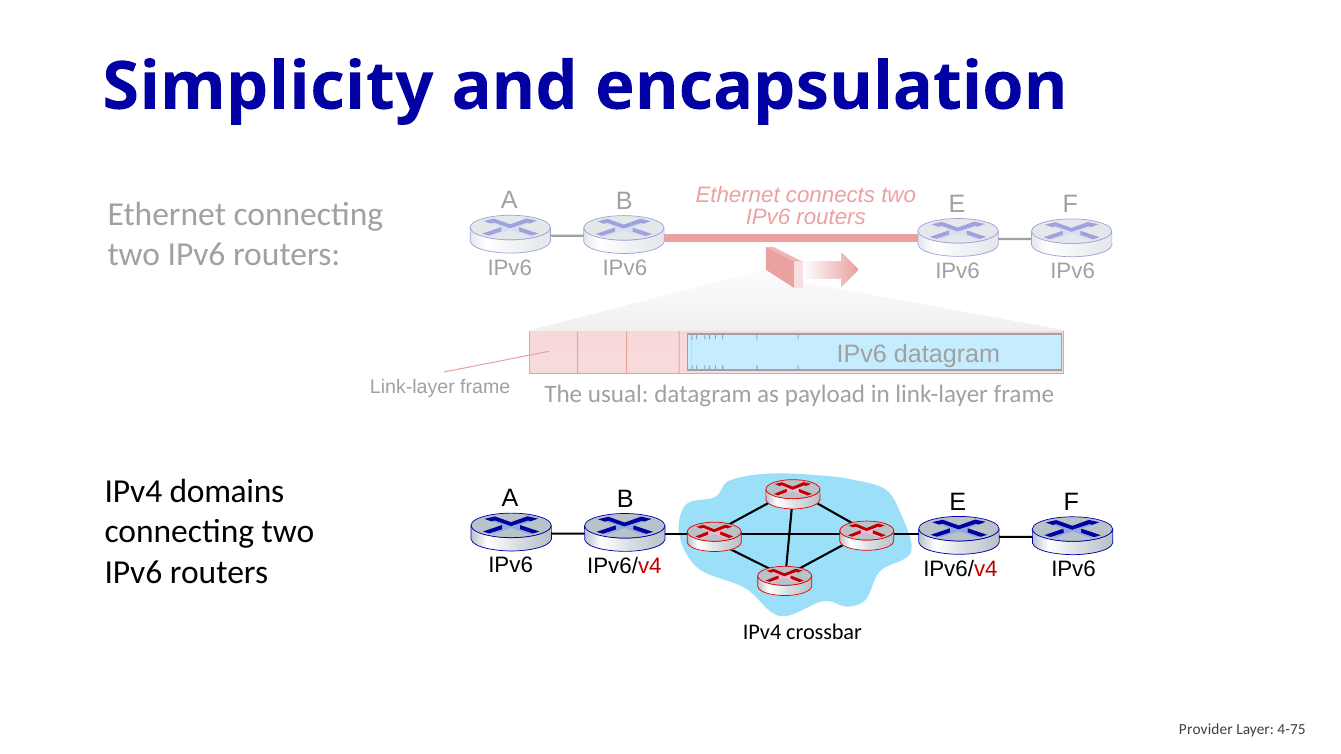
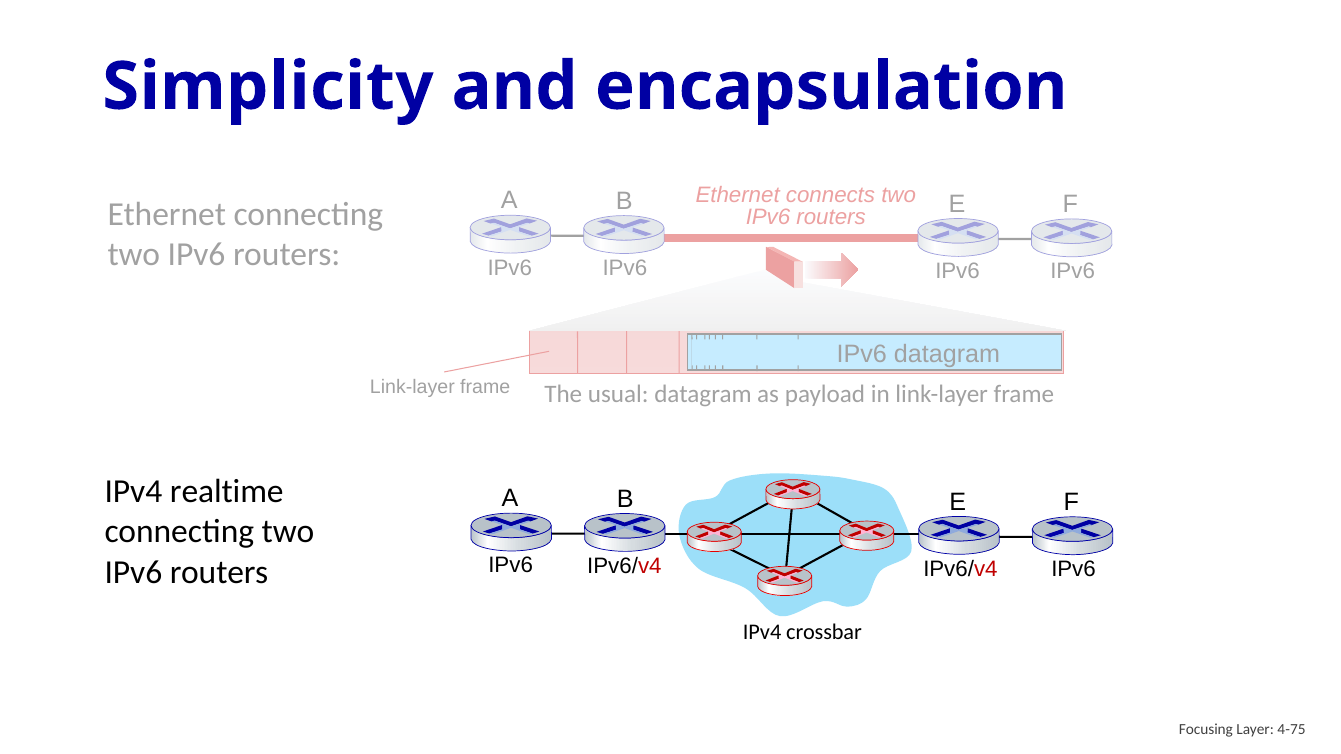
domains: domains -> realtime
Provider: Provider -> Focusing
